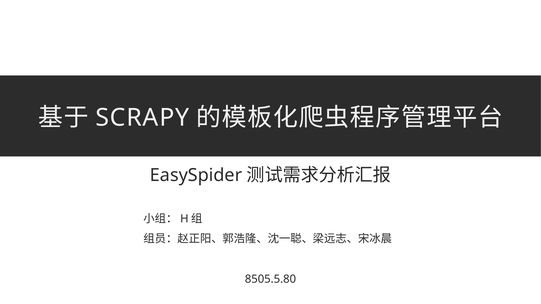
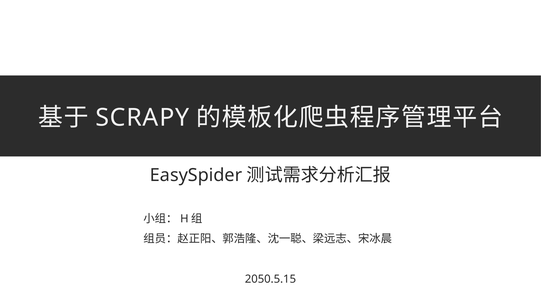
8505.5.80: 8505.5.80 -> 2050.5.15
